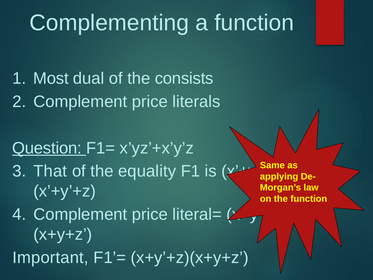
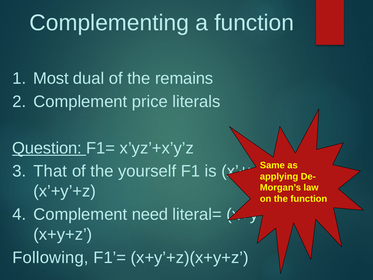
consists: consists -> remains
equality: equality -> yourself
price at (150, 214): price -> need
Important: Important -> Following
